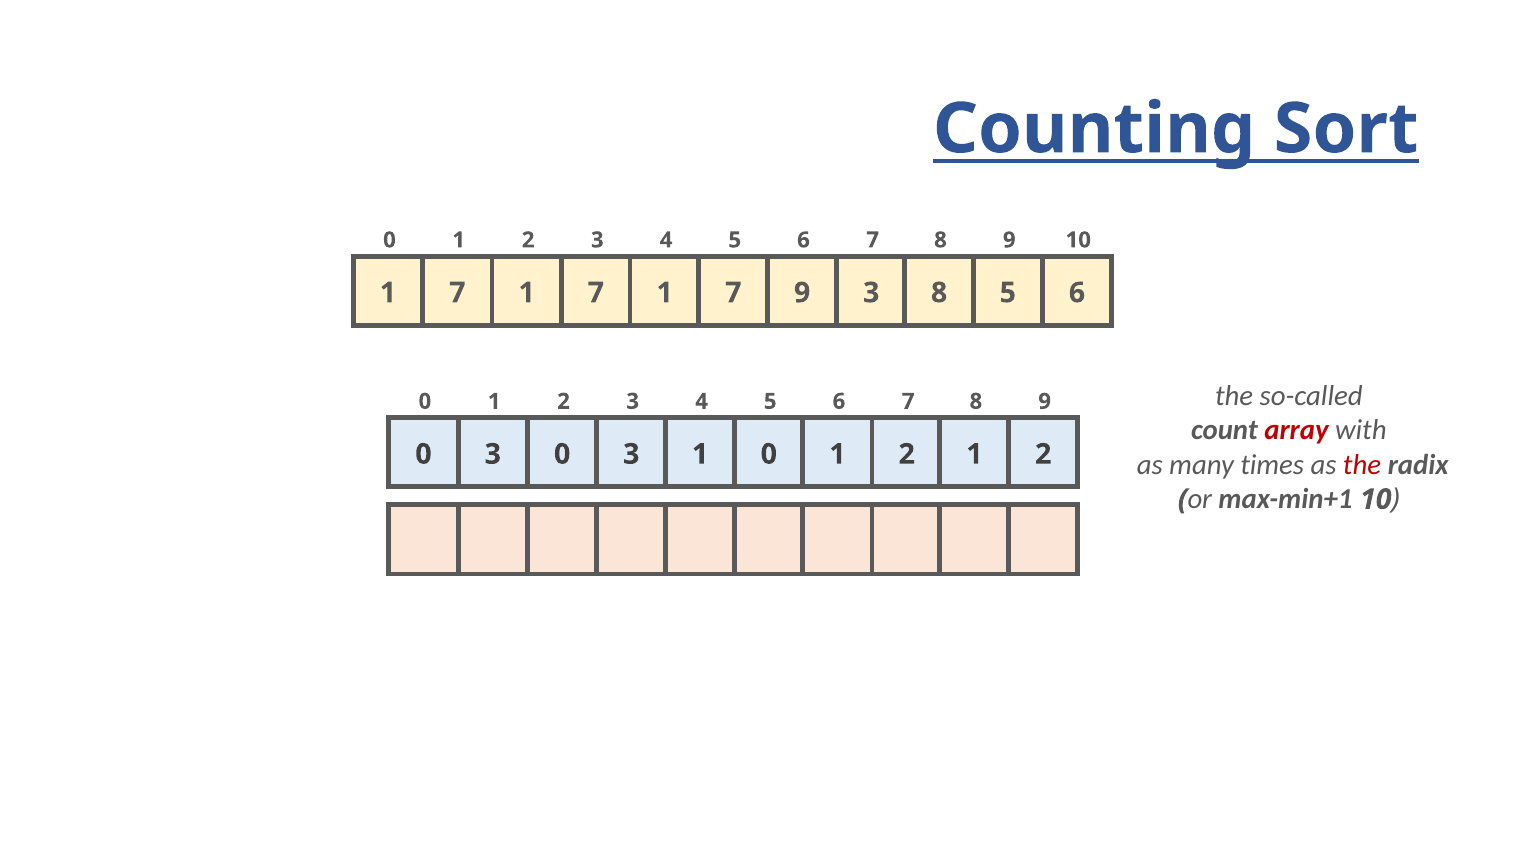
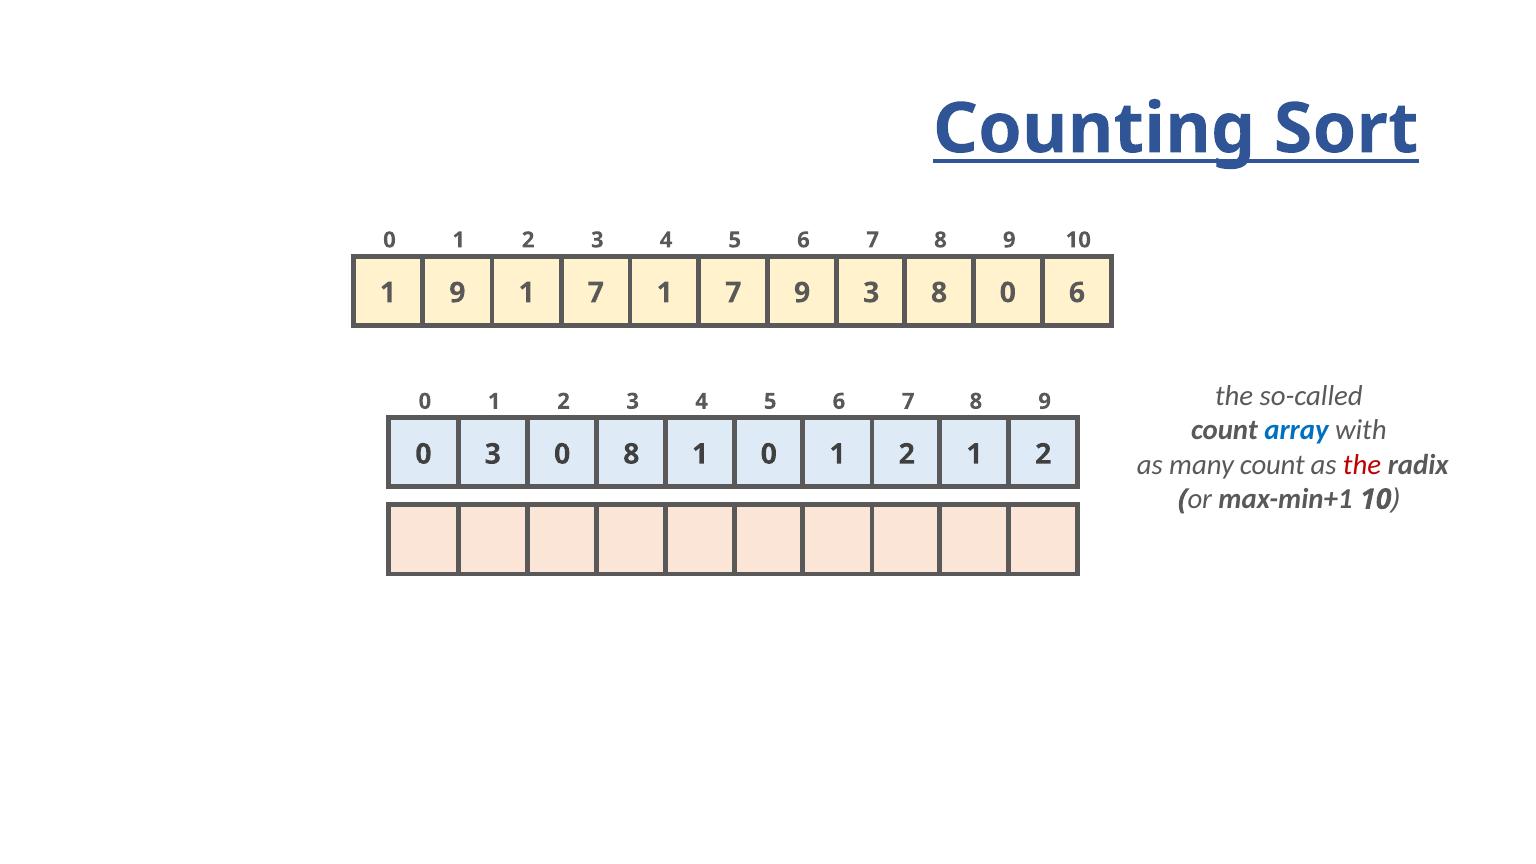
7 at (457, 293): 7 -> 9
8 5: 5 -> 0
array colour: red -> blue
3 0 3: 3 -> 8
many times: times -> count
